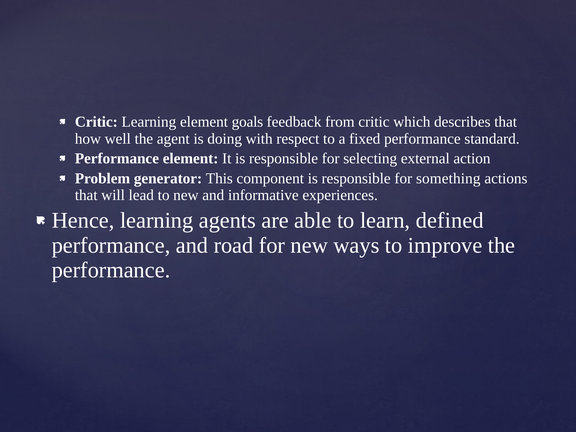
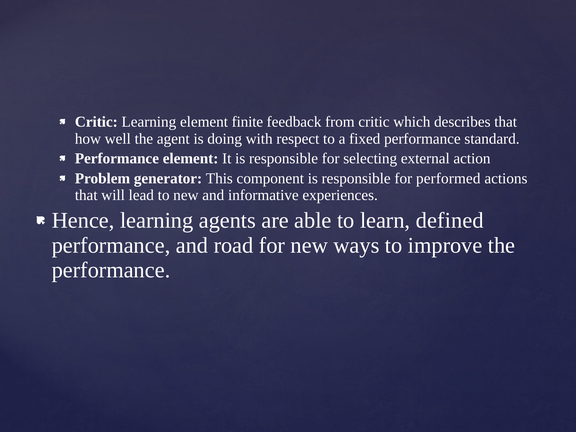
goals: goals -> finite
something: something -> performed
